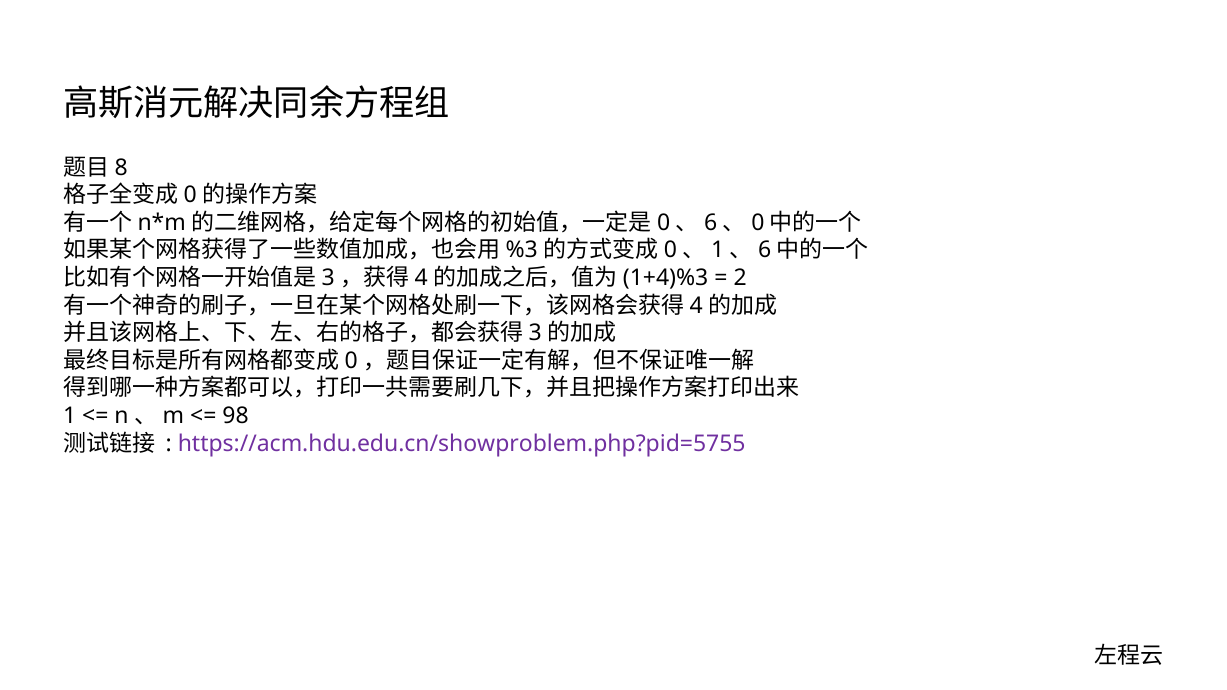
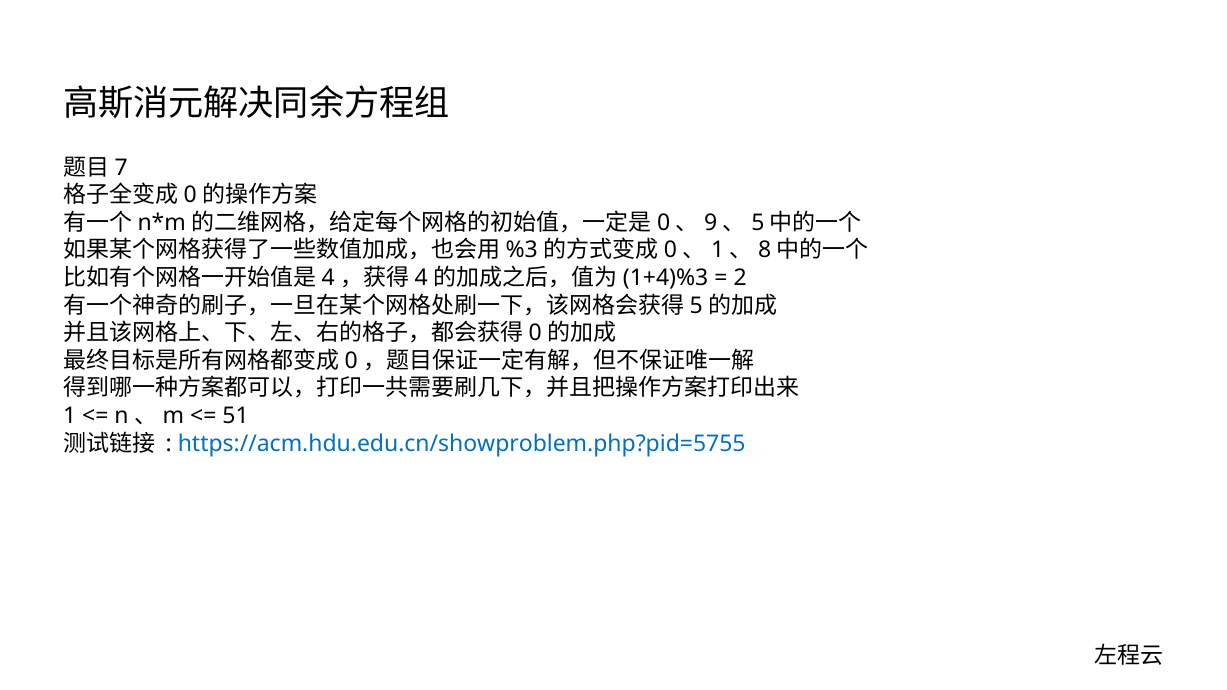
8: 8 -> 7
6 at (711, 223): 6 -> 9
0 at (758, 223): 0 -> 5
6 at (765, 250): 6 -> 8
3 at (328, 278): 3 -> 4
4 at (696, 306): 4 -> 5
3 at (535, 333): 3 -> 0
98: 98 -> 51
https://acm.hdu.edu.cn/showproblem.php?pid=5755 colour: purple -> blue
